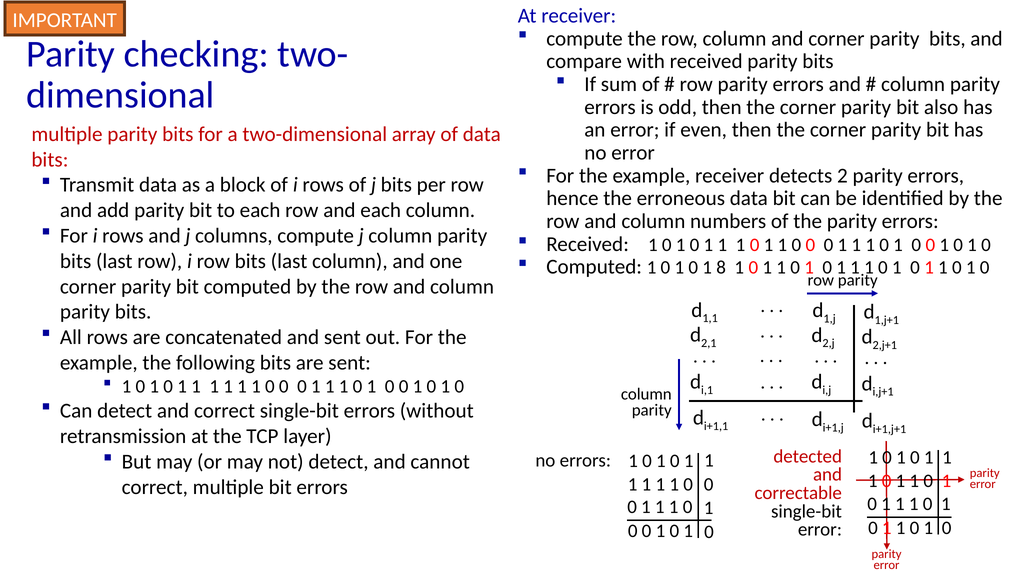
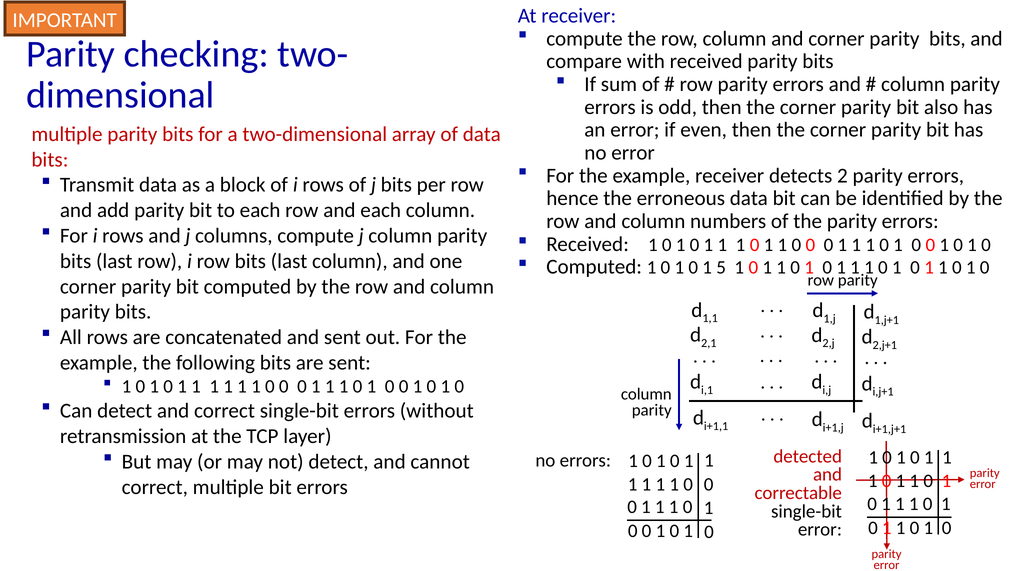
8: 8 -> 5
